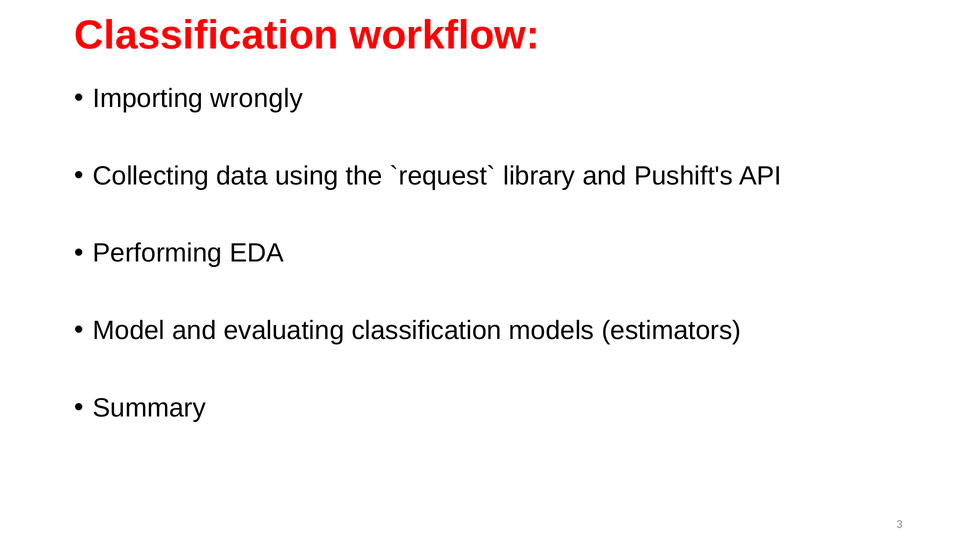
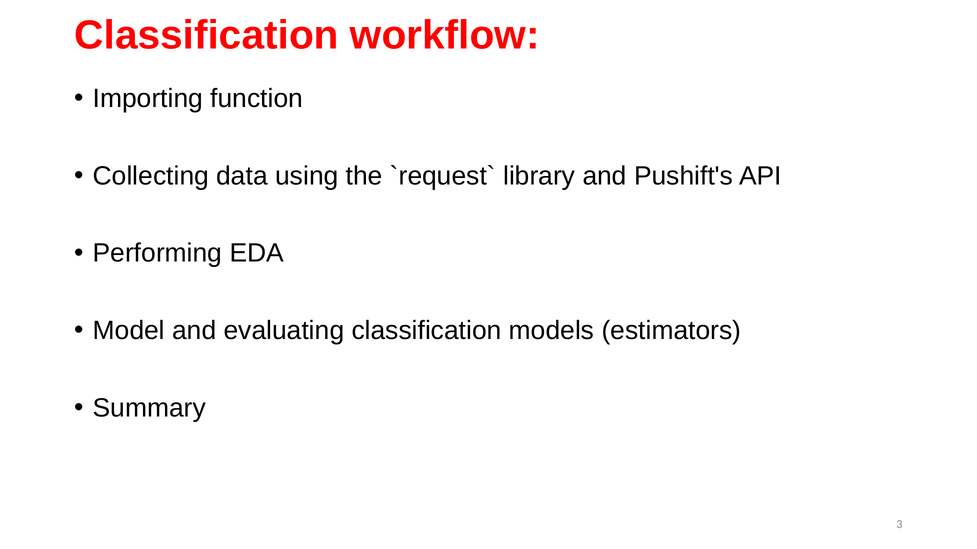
wrongly: wrongly -> function
